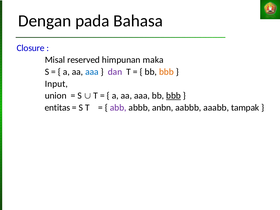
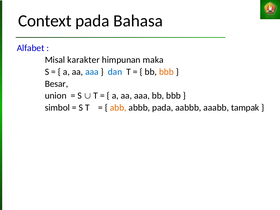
Dengan: Dengan -> Context
Closure: Closure -> Alfabet
reserved: reserved -> karakter
dan colour: purple -> blue
Input: Input -> Besar
bbb at (174, 96) underline: present -> none
entitas: entitas -> simbol
abb colour: purple -> orange
abbb anbn: anbn -> pada
